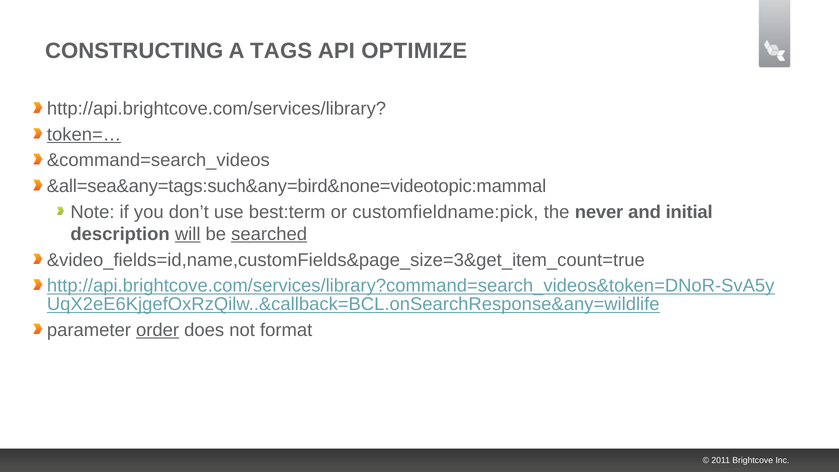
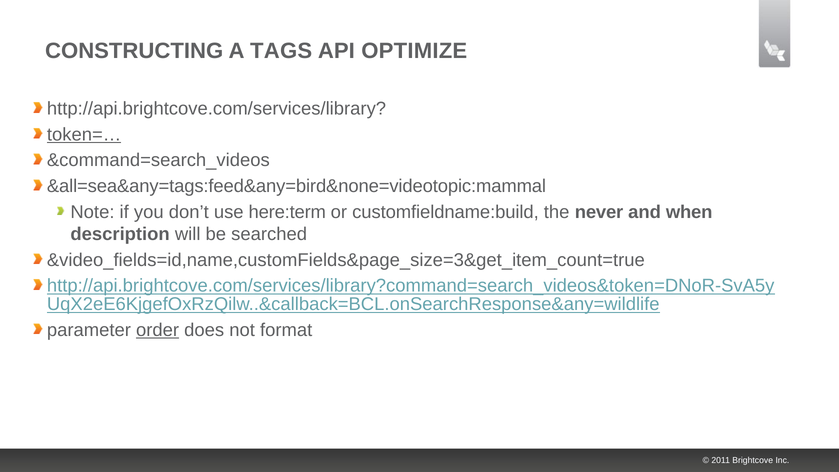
&all=sea&any=tags:such&any=bird&none=videotopic:mammal: &all=sea&any=tags:such&any=bird&none=videotopic:mammal -> &all=sea&any=tags:feed&any=bird&none=videotopic:mammal
best:term: best:term -> here:term
customfieldname:pick: customfieldname:pick -> customfieldname:build
initial: initial -> when
will underline: present -> none
searched underline: present -> none
